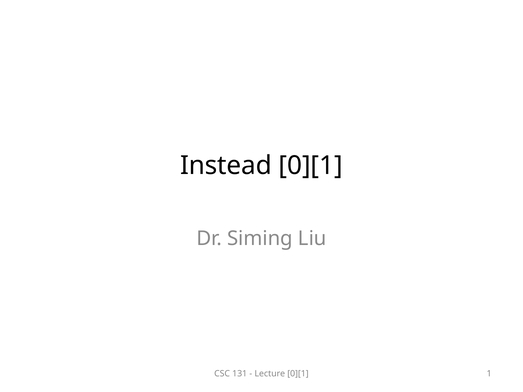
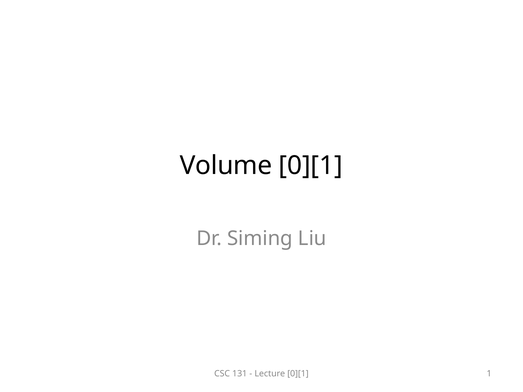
Instead: Instead -> Volume
